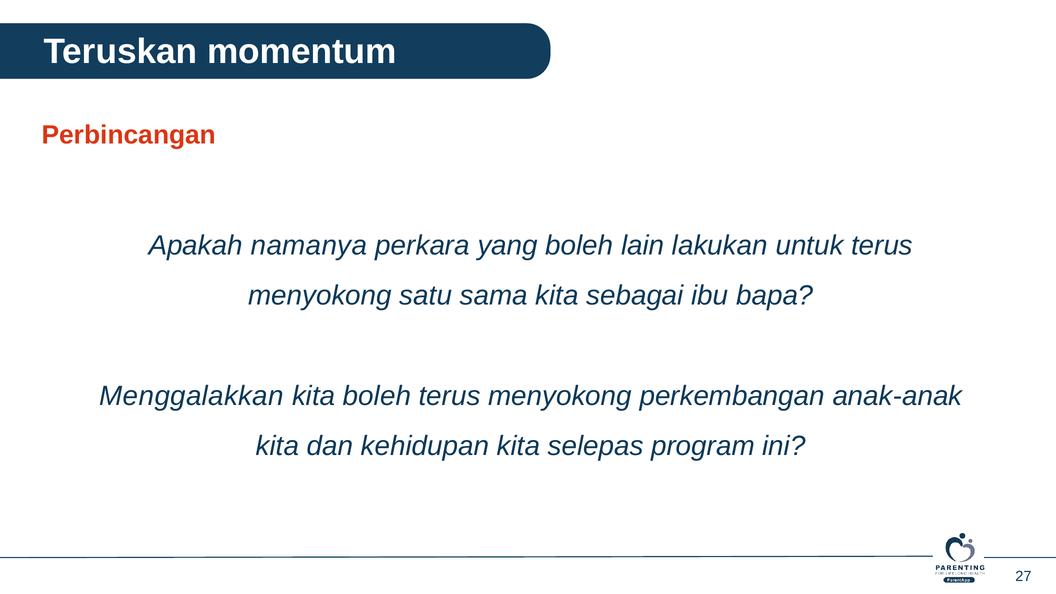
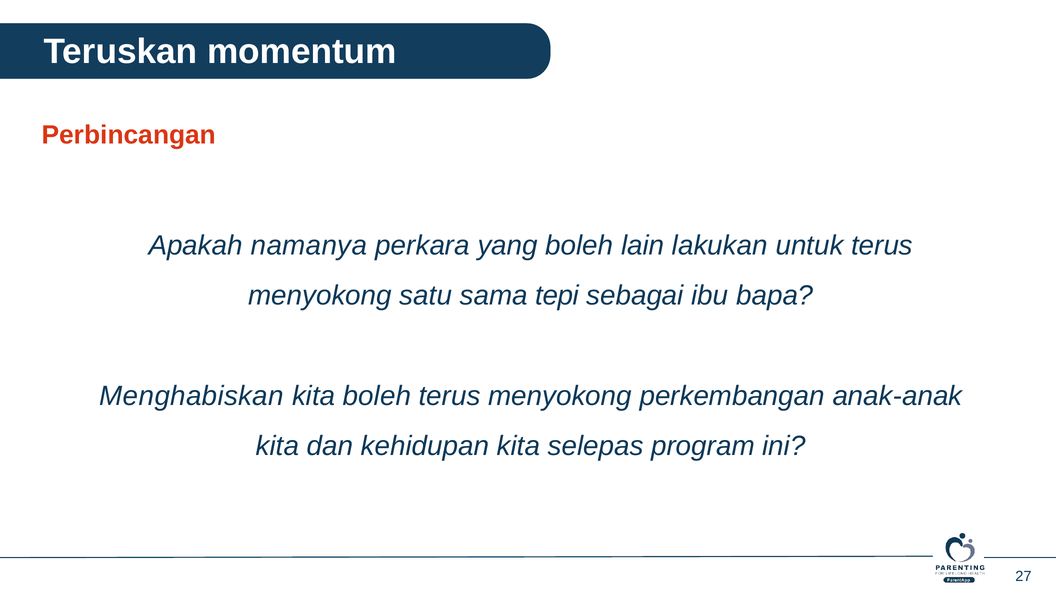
sama kita: kita -> tepi
Menggalakkan: Menggalakkan -> Menghabiskan
